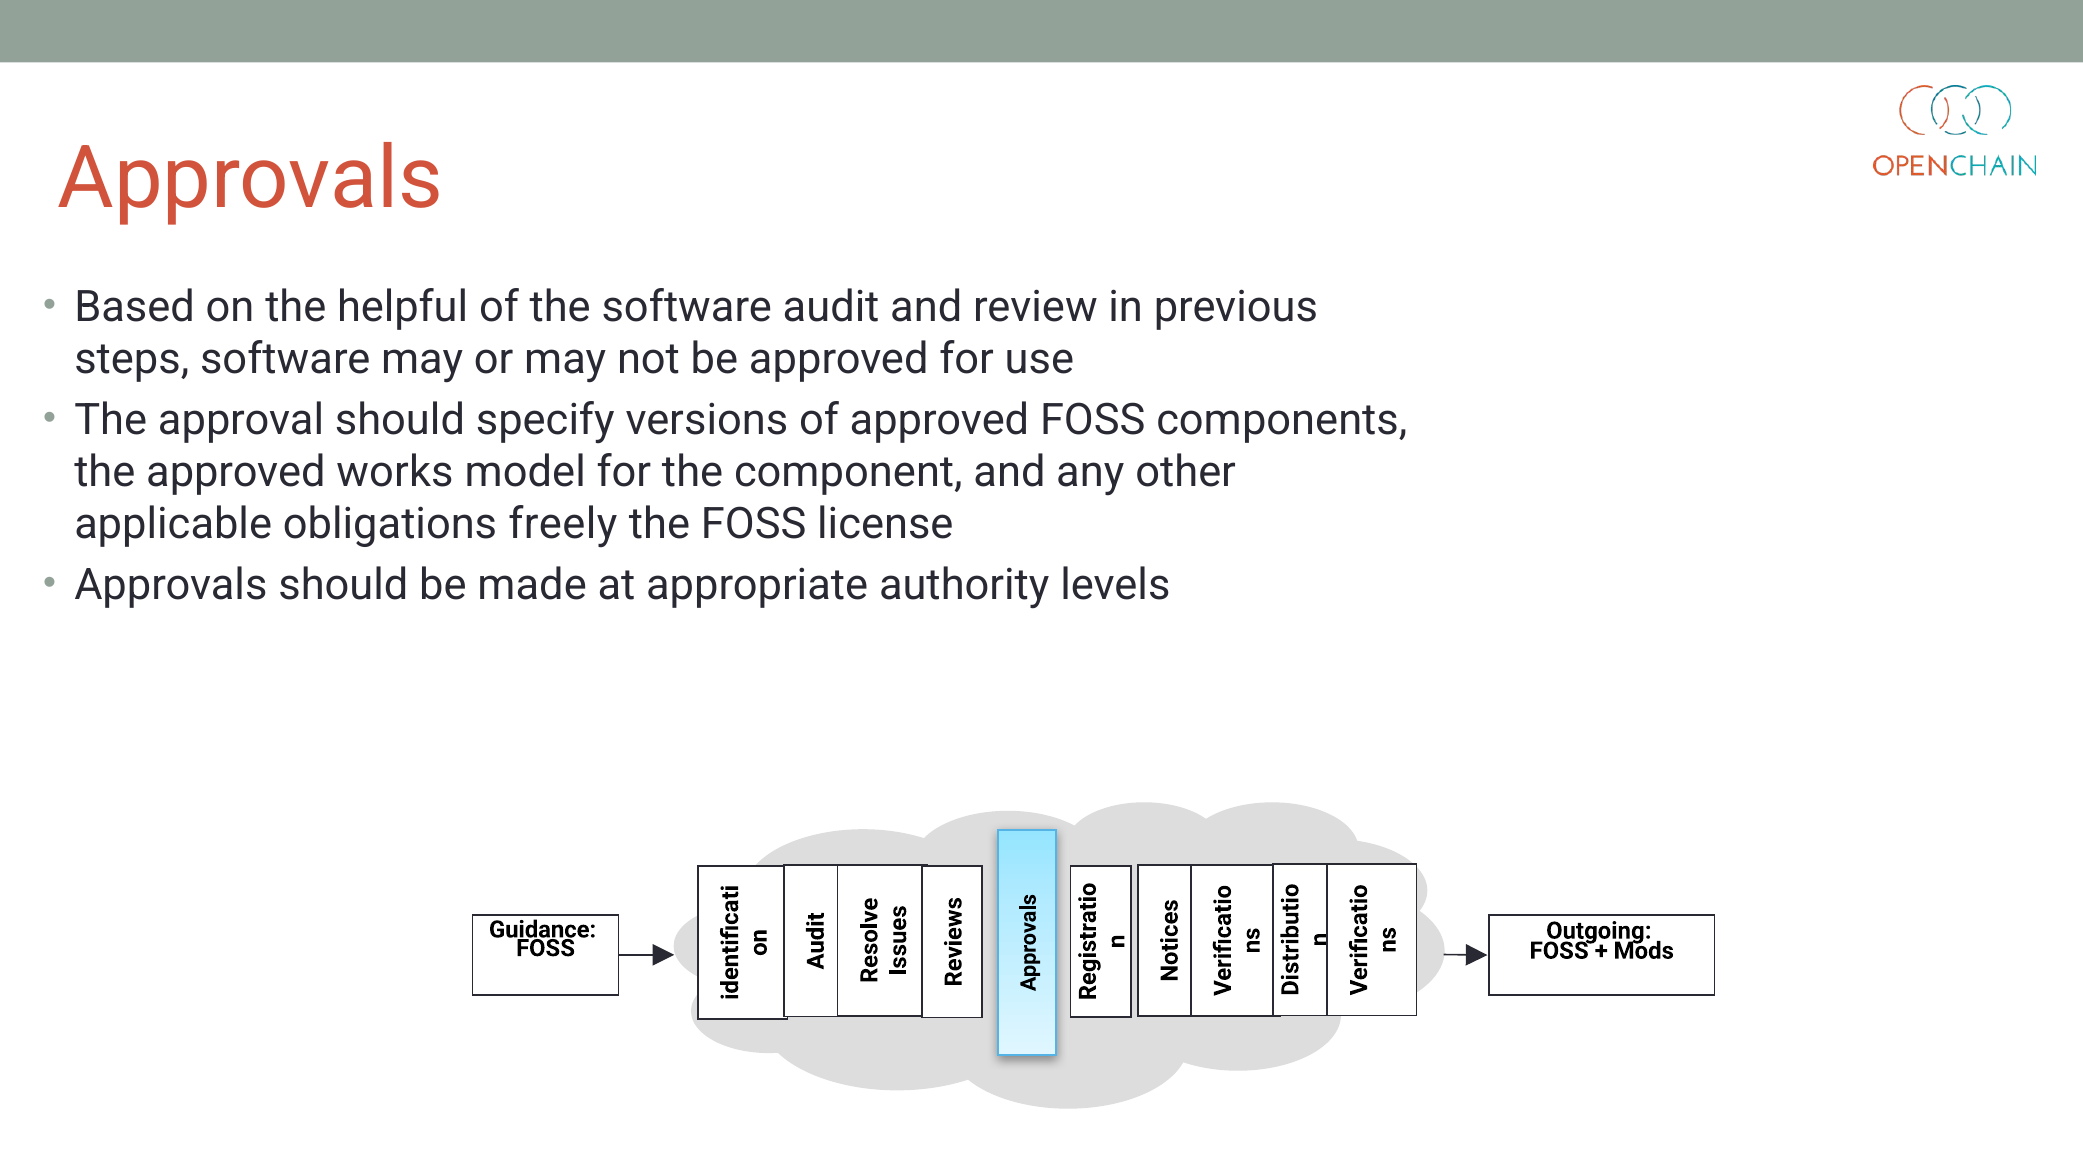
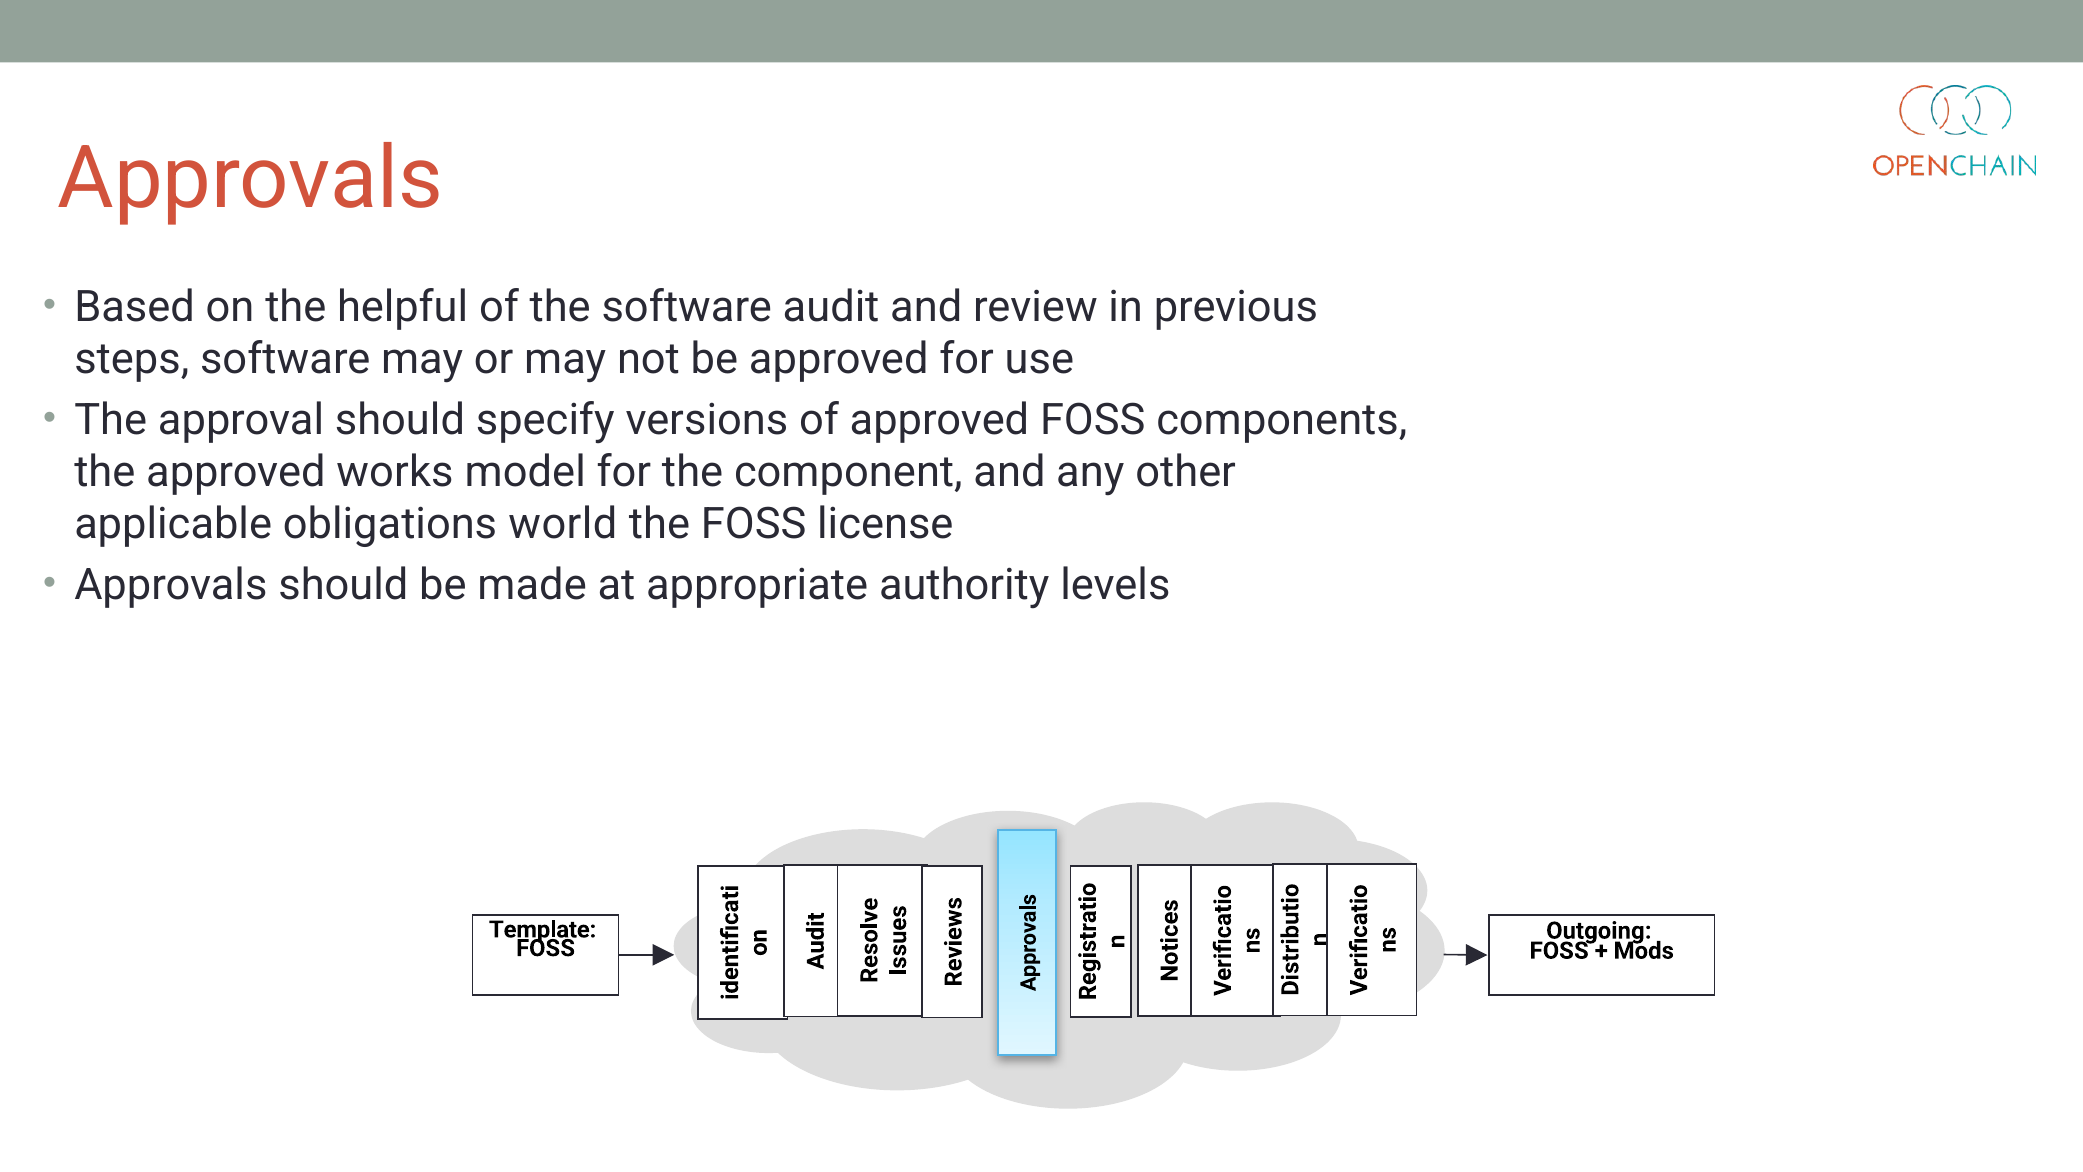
freely: freely -> world
Guidance: Guidance -> Template
